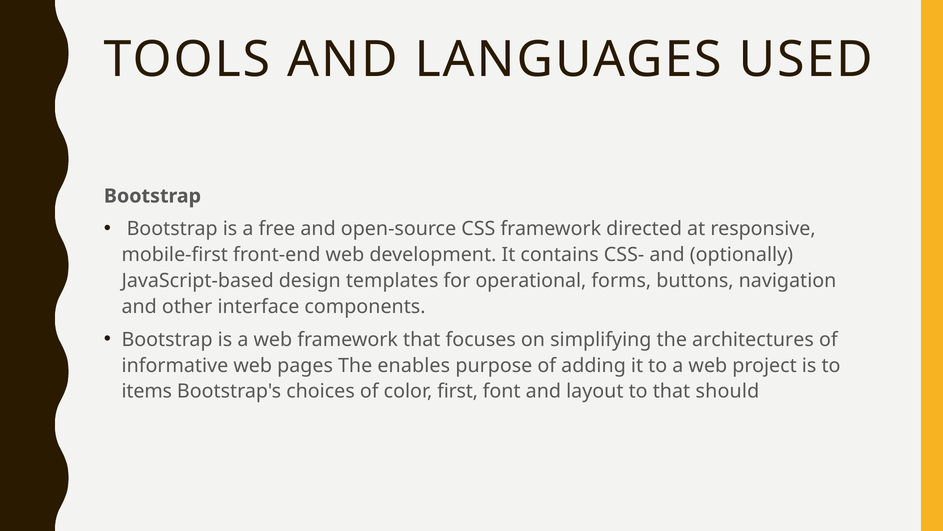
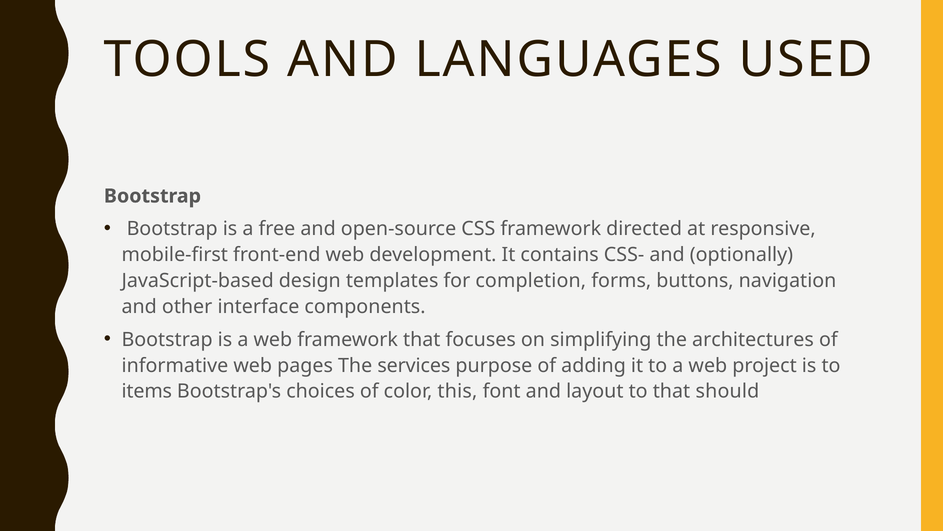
operational: operational -> completion
enables: enables -> services
first: first -> this
